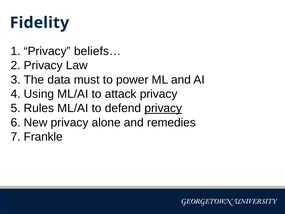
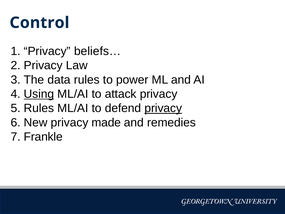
Fidelity: Fidelity -> Control
data must: must -> rules
Using underline: none -> present
alone: alone -> made
